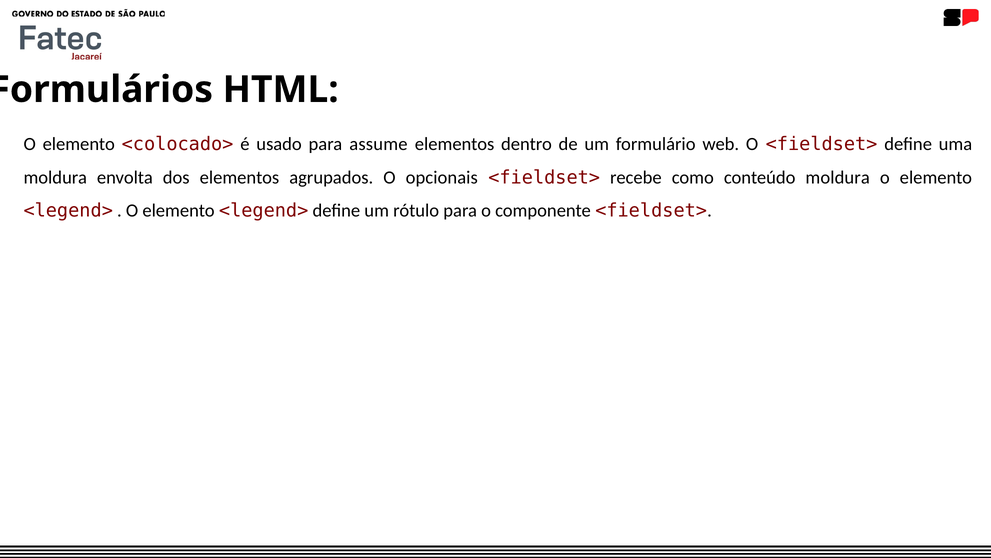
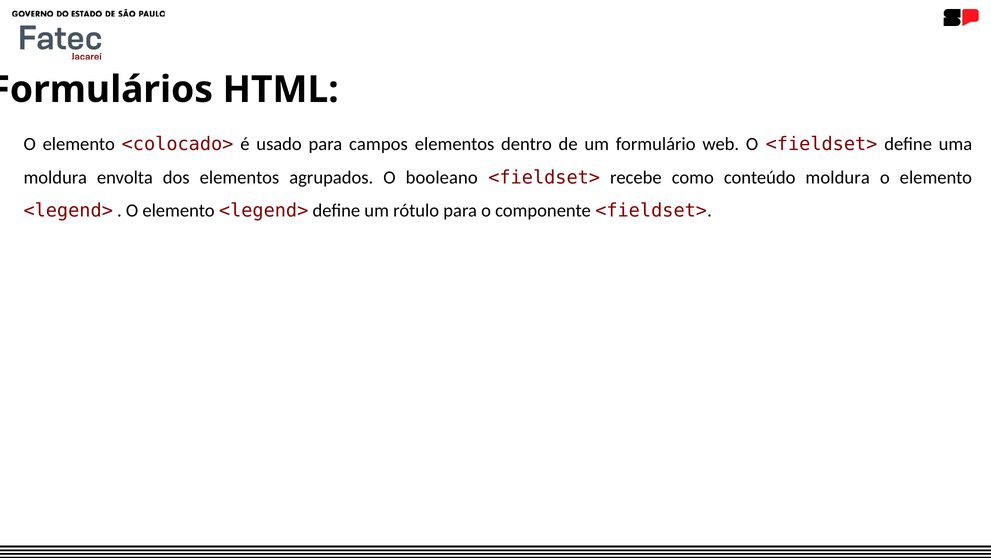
assume: assume -> campos
opcionais: opcionais -> booleano
